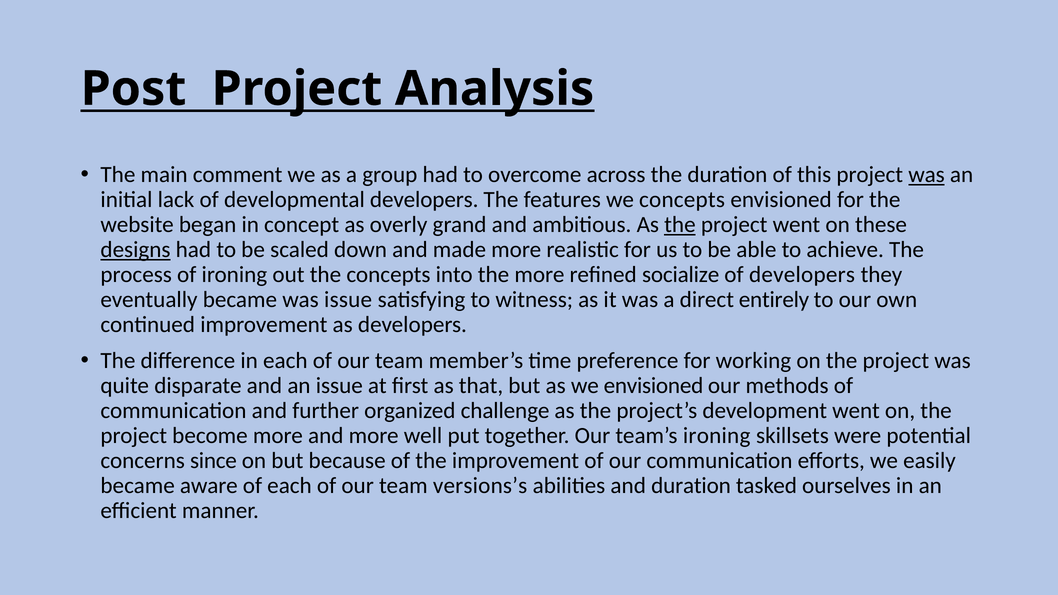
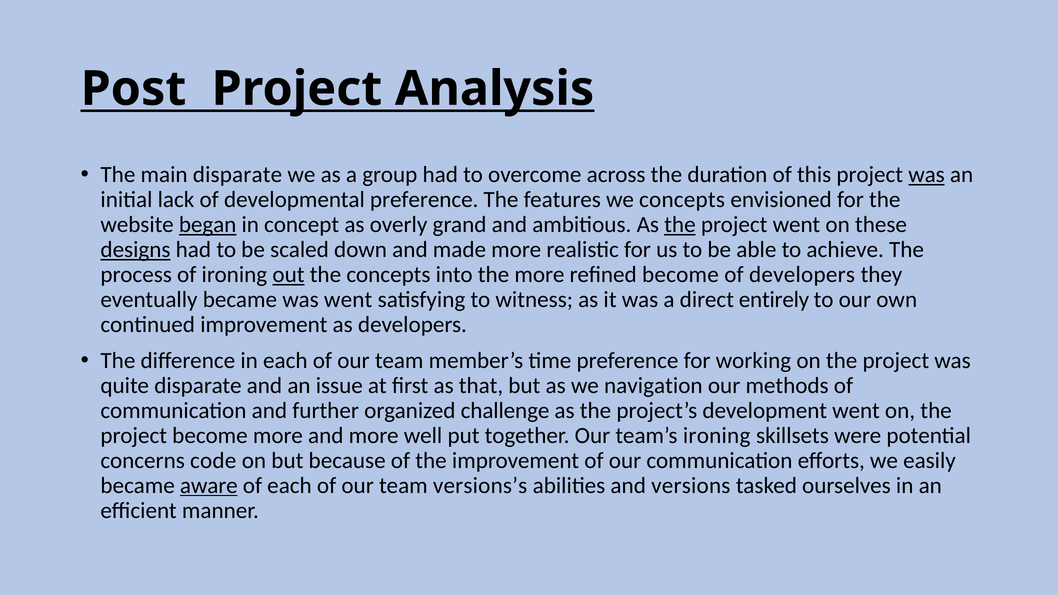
main comment: comment -> disparate
developmental developers: developers -> preference
began underline: none -> present
out underline: none -> present
refined socialize: socialize -> become
was issue: issue -> went
we envisioned: envisioned -> navigation
since: since -> code
aware underline: none -> present
and duration: duration -> versions
